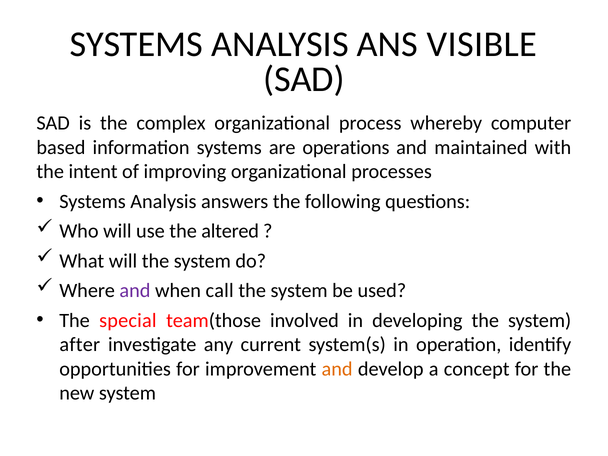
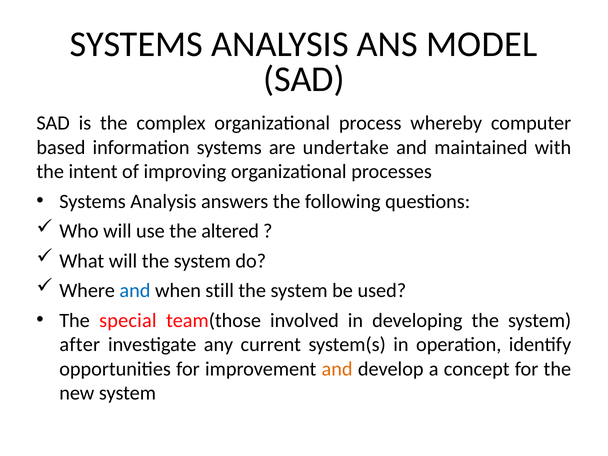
VISIBLE: VISIBLE -> MODEL
operations: operations -> undertake
and at (135, 291) colour: purple -> blue
call: call -> still
